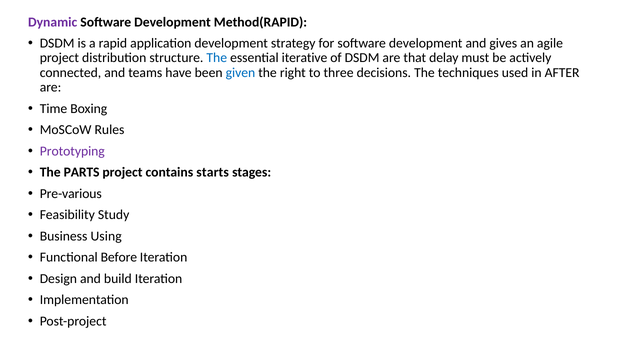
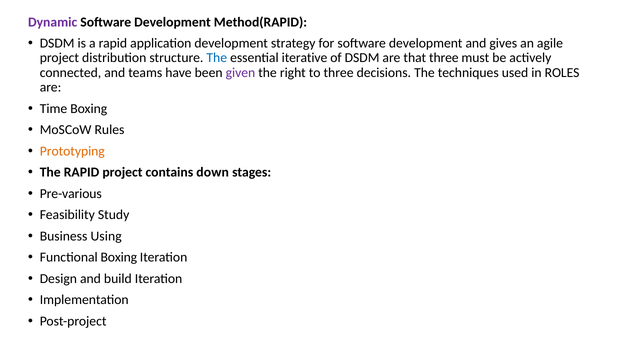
that delay: delay -> three
given colour: blue -> purple
AFTER: AFTER -> ROLES
Prototyping colour: purple -> orange
The PARTS: PARTS -> RAPID
starts: starts -> down
Functional Before: Before -> Boxing
